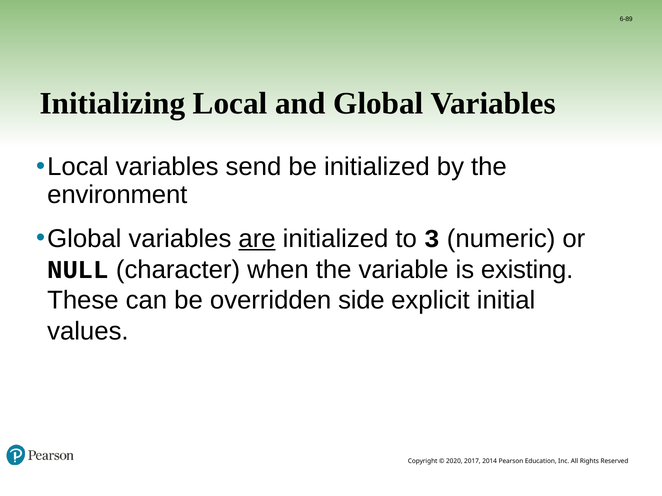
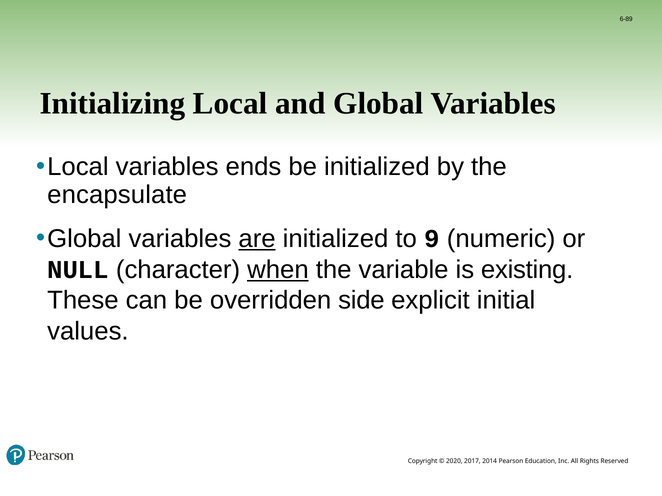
send: send -> ends
environment: environment -> encapsulate
3: 3 -> 9
when underline: none -> present
